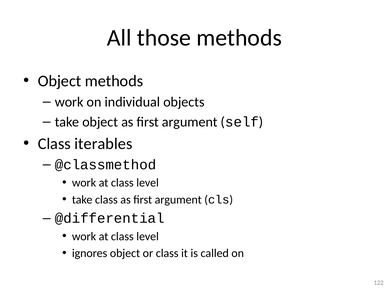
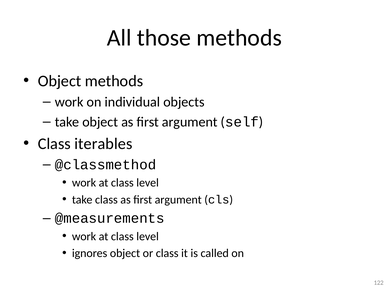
@differential: @differential -> @measurements
